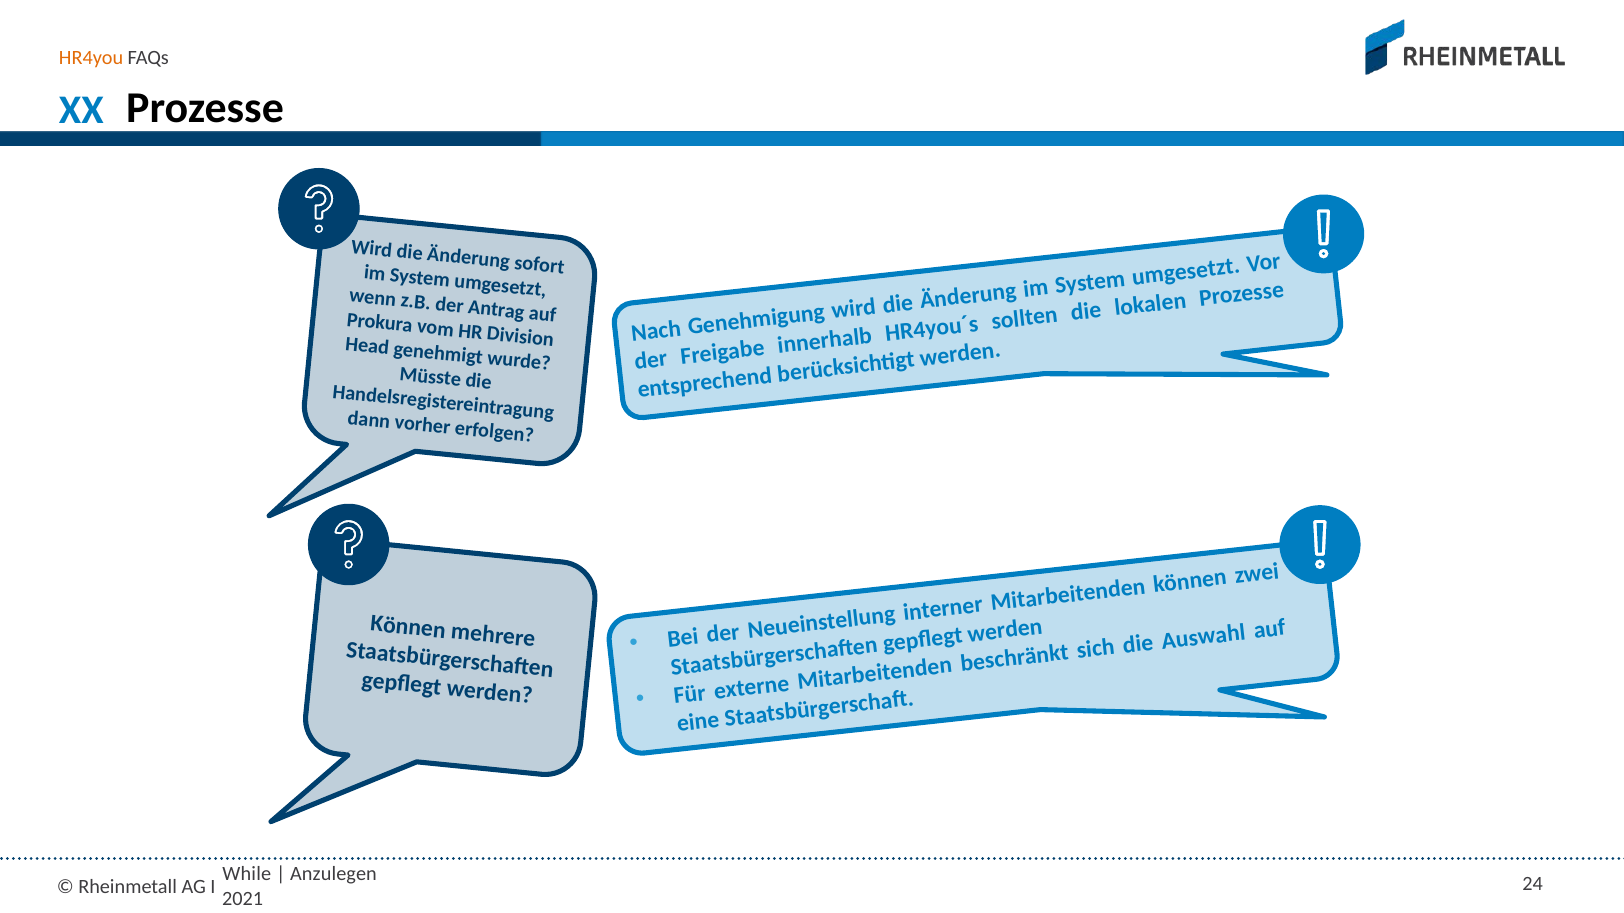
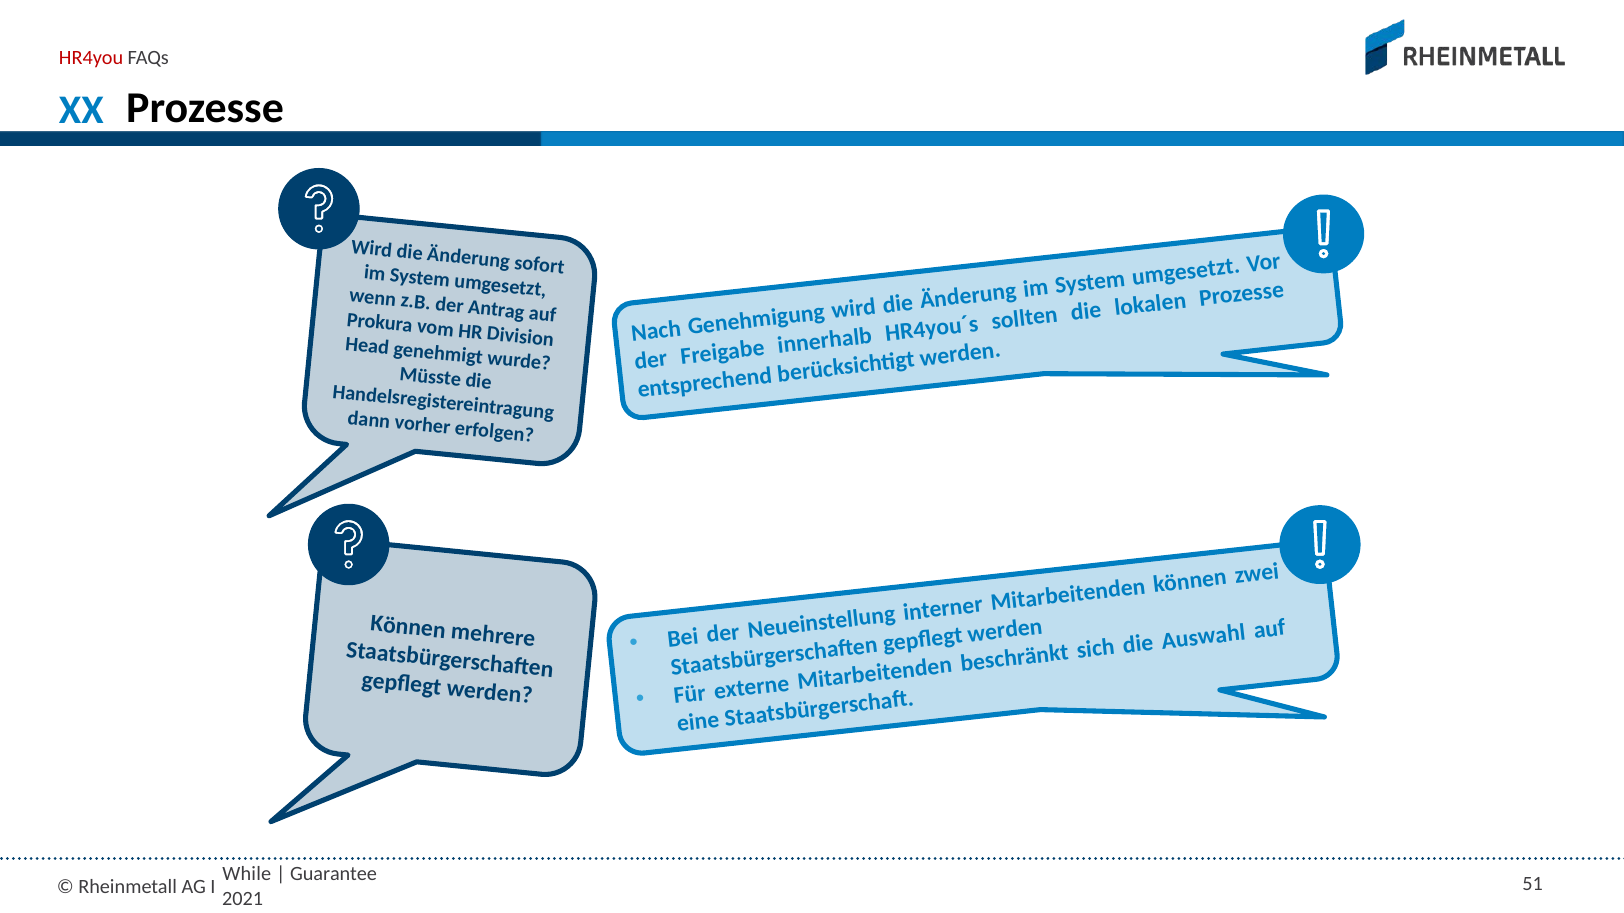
HR4you colour: orange -> red
Anzulegen: Anzulegen -> Guarantee
24: 24 -> 51
